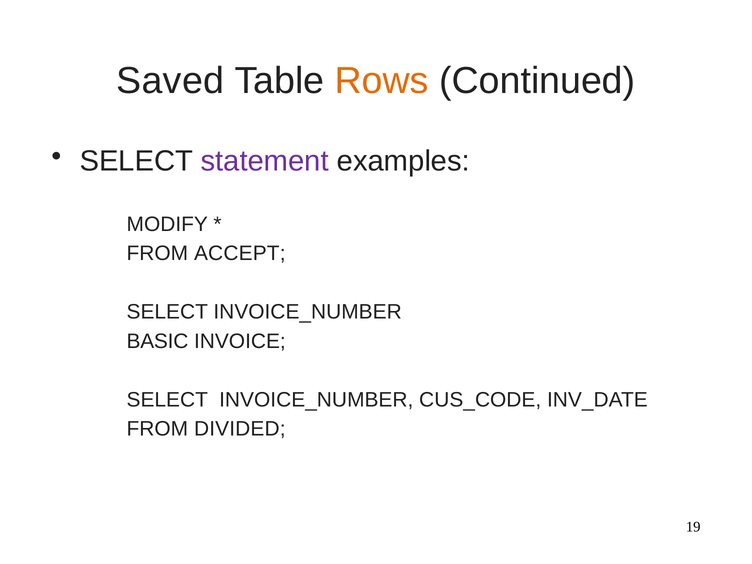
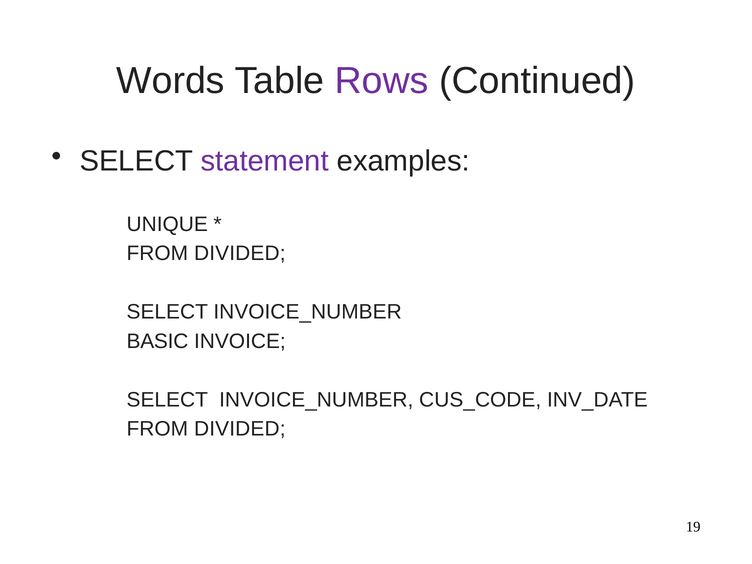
Saved: Saved -> Words
Rows colour: orange -> purple
MODIFY: MODIFY -> UNIQUE
ACCEPT at (240, 253): ACCEPT -> DIVIDED
